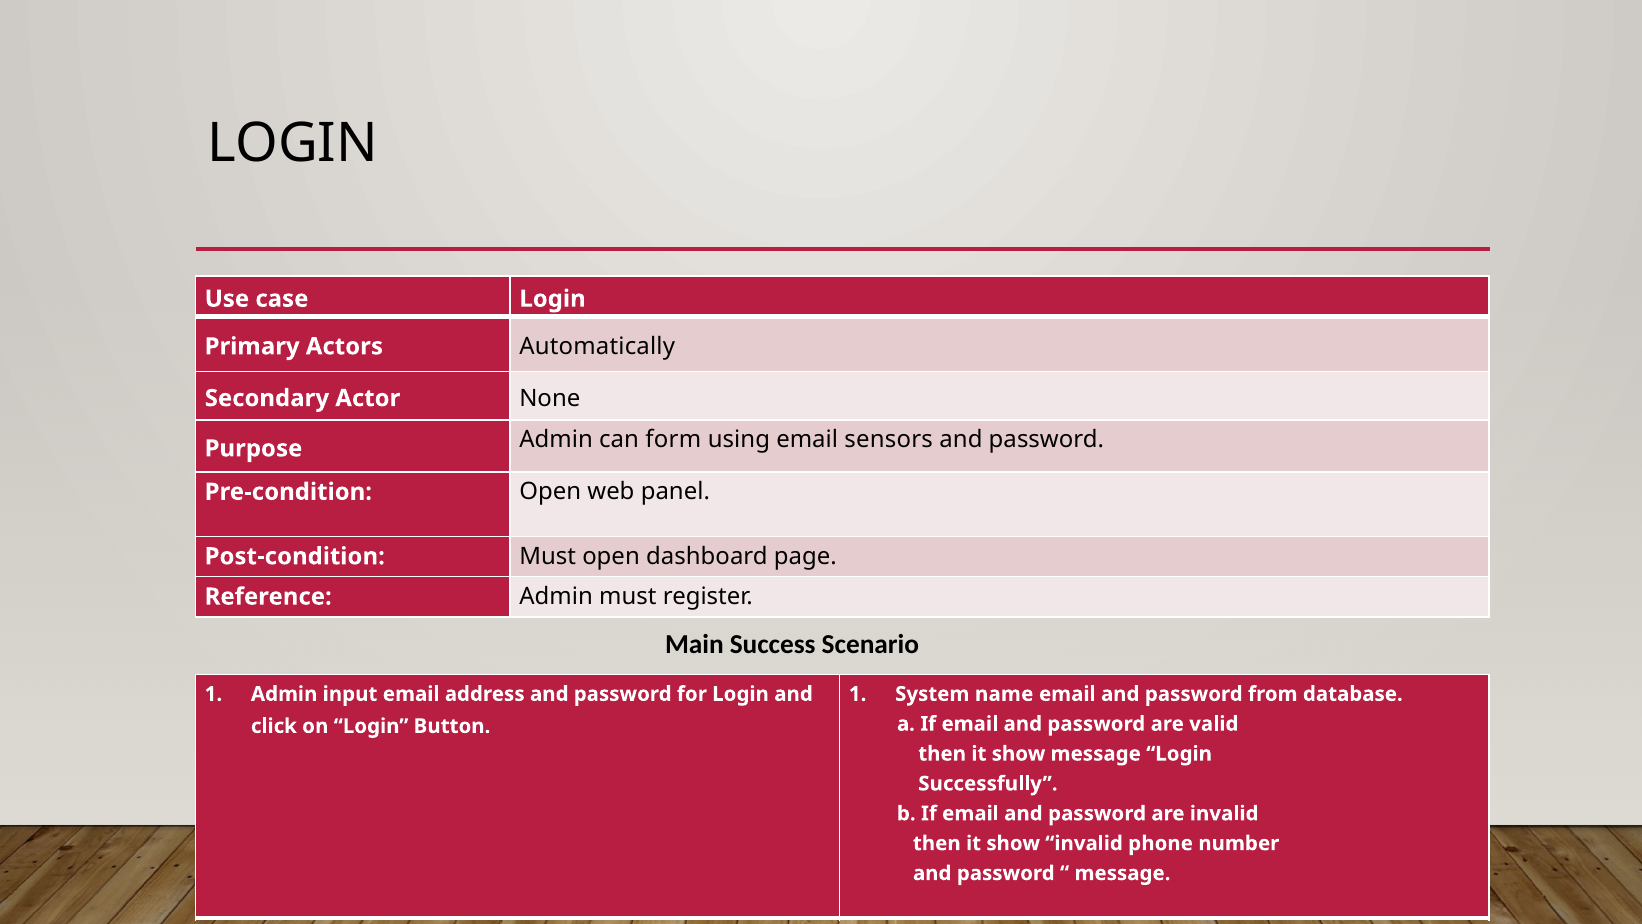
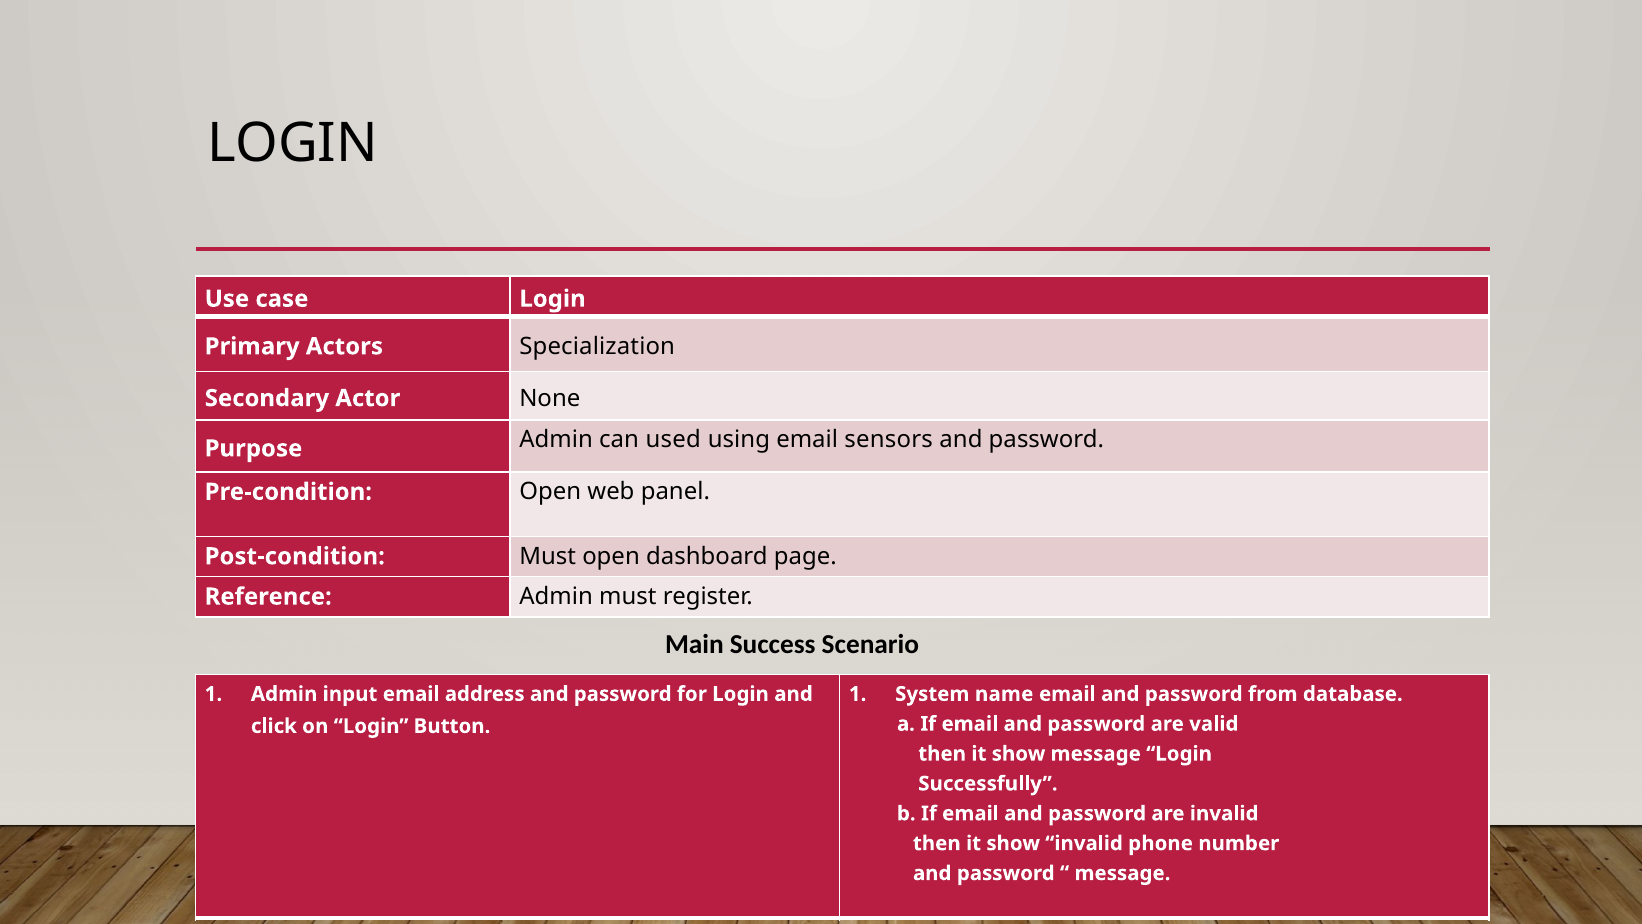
Automatically: Automatically -> Specialization
form: form -> used
